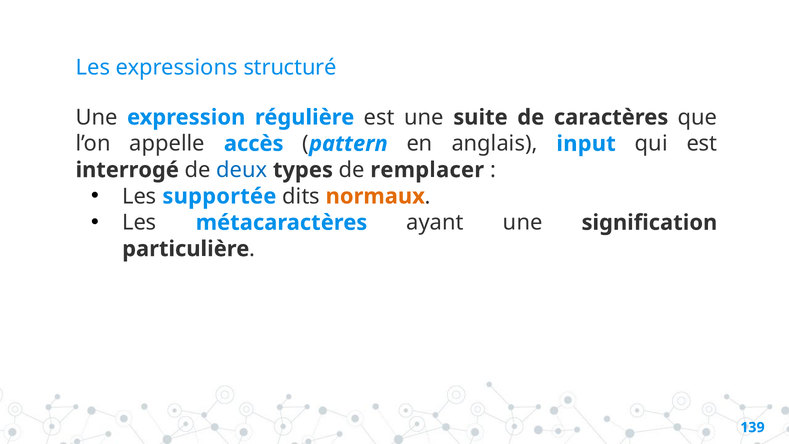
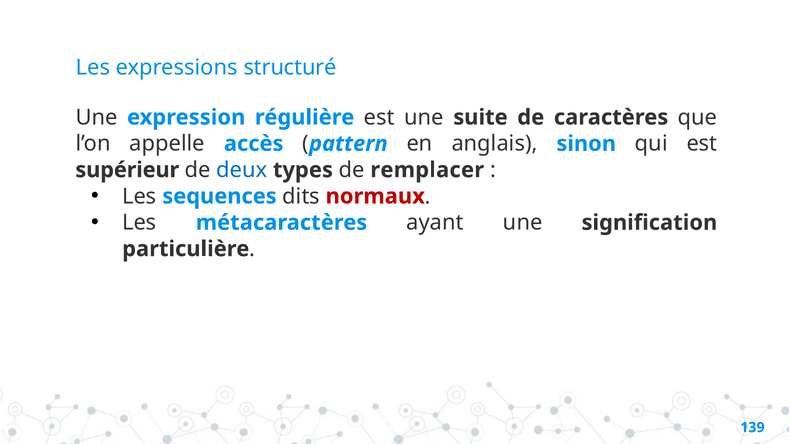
input: input -> sinon
interrogé: interrogé -> supérieur
supportée: supportée -> sequences
normaux colour: orange -> red
